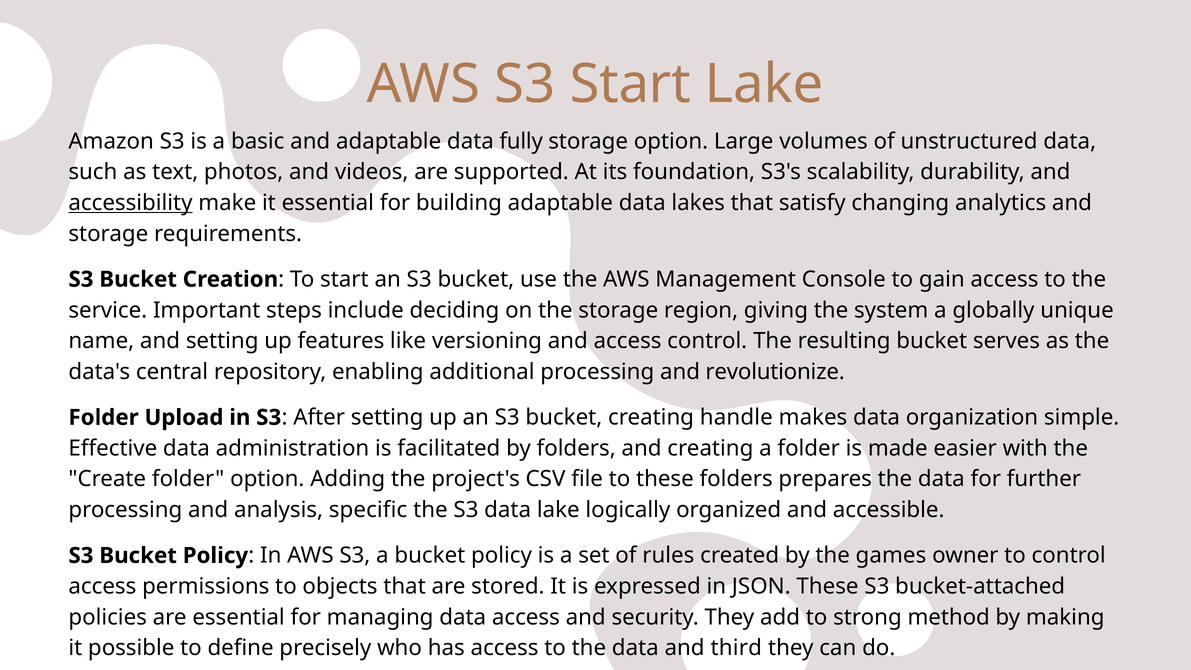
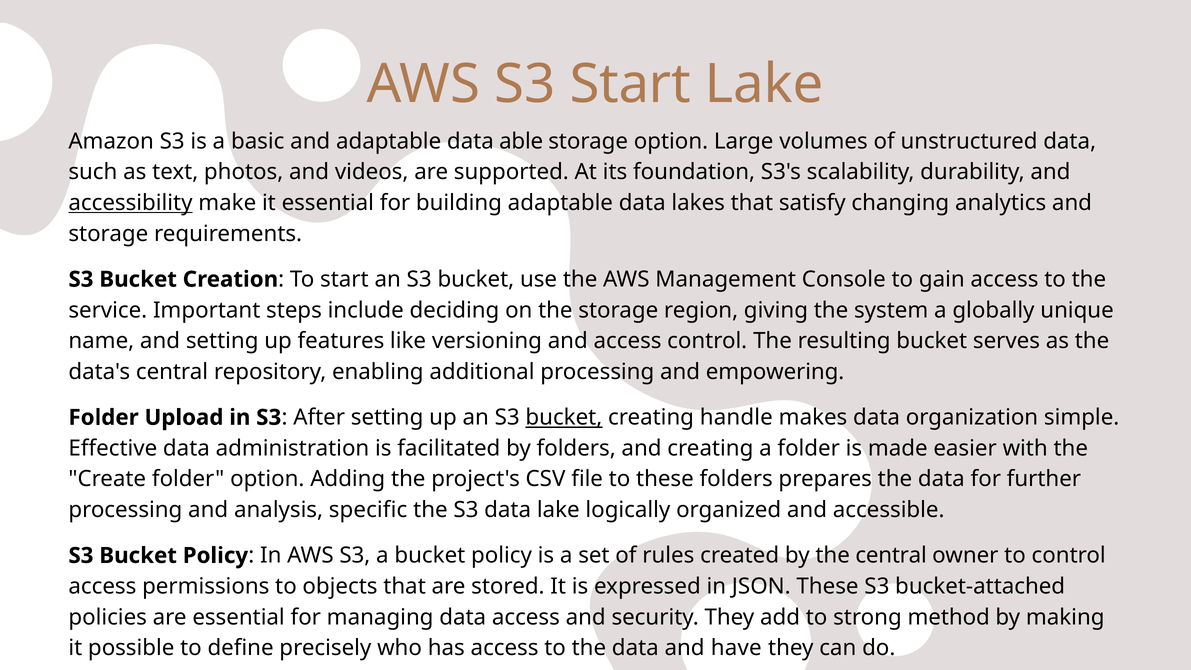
fully: fully -> able
revolutionize: revolutionize -> empowering
bucket at (564, 417) underline: none -> present
the games: games -> central
third: third -> have
